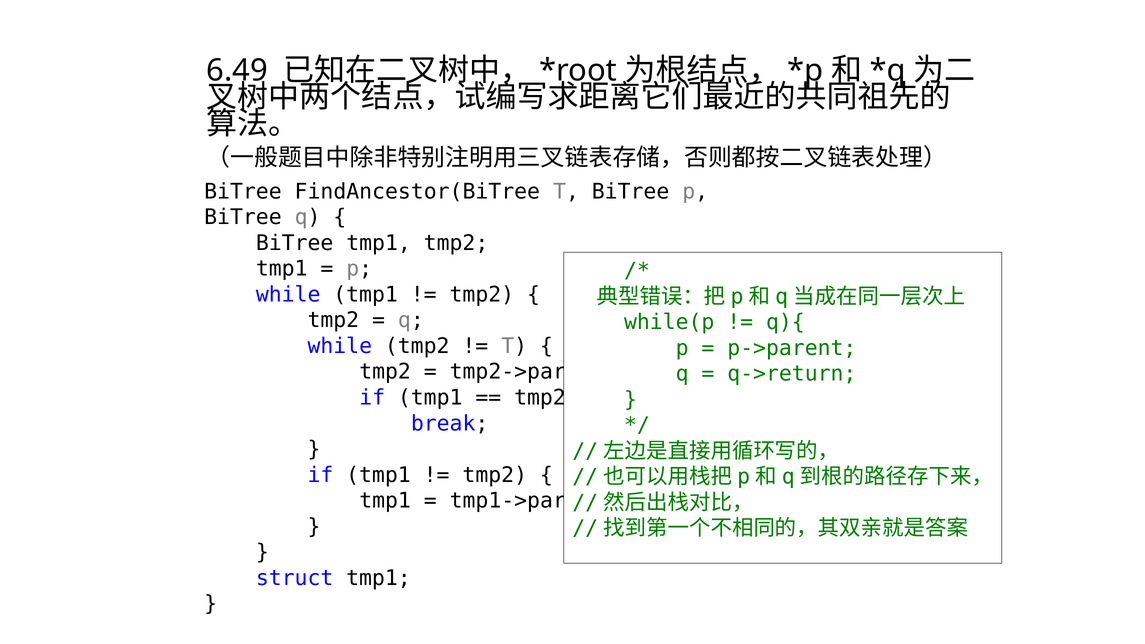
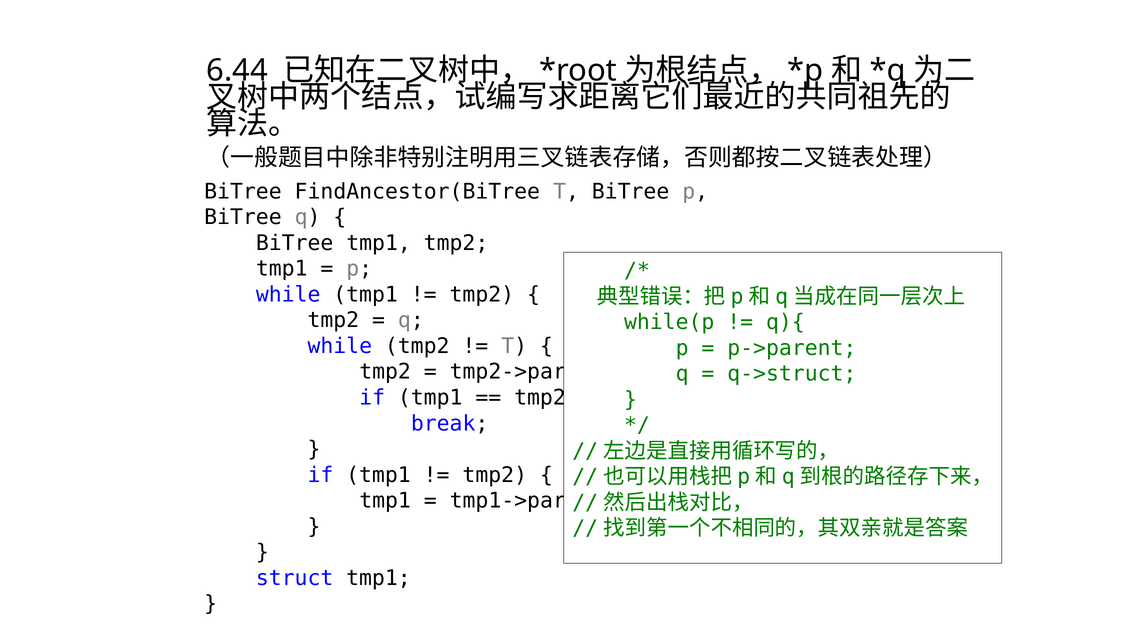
6.49: 6.49 -> 6.44
q->return: q->return -> q->struct
